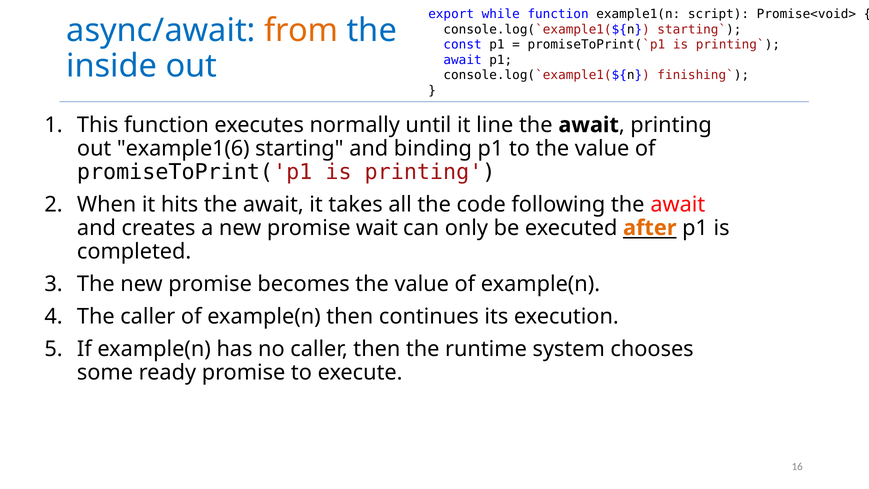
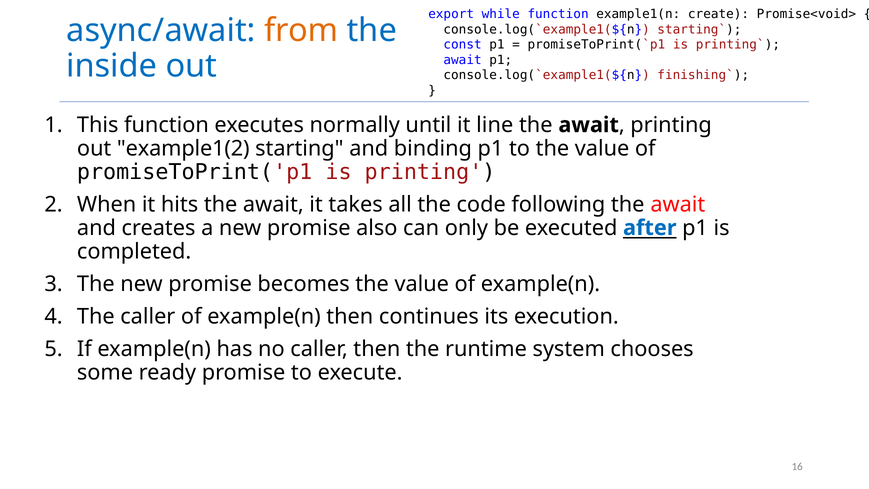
script: script -> create
example1(6: example1(6 -> example1(2
wait: wait -> also
after colour: orange -> blue
